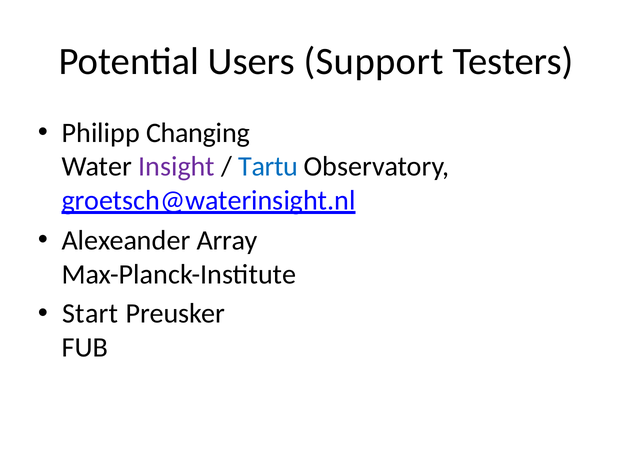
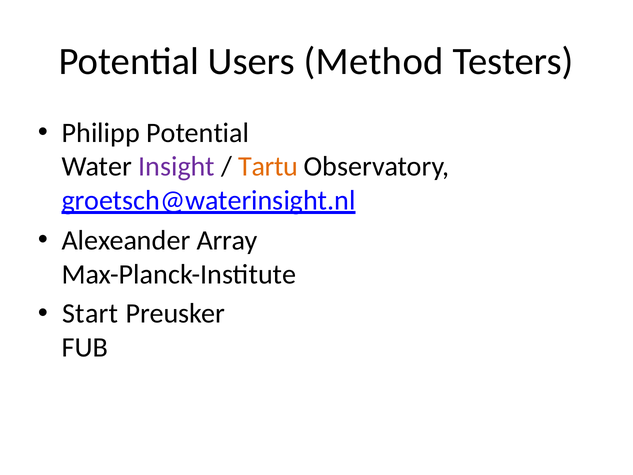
Support: Support -> Method
Philipp Changing: Changing -> Potential
Tartu colour: blue -> orange
